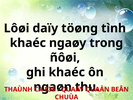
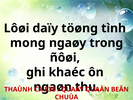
khaéc at (28, 43): khaéc -> mong
